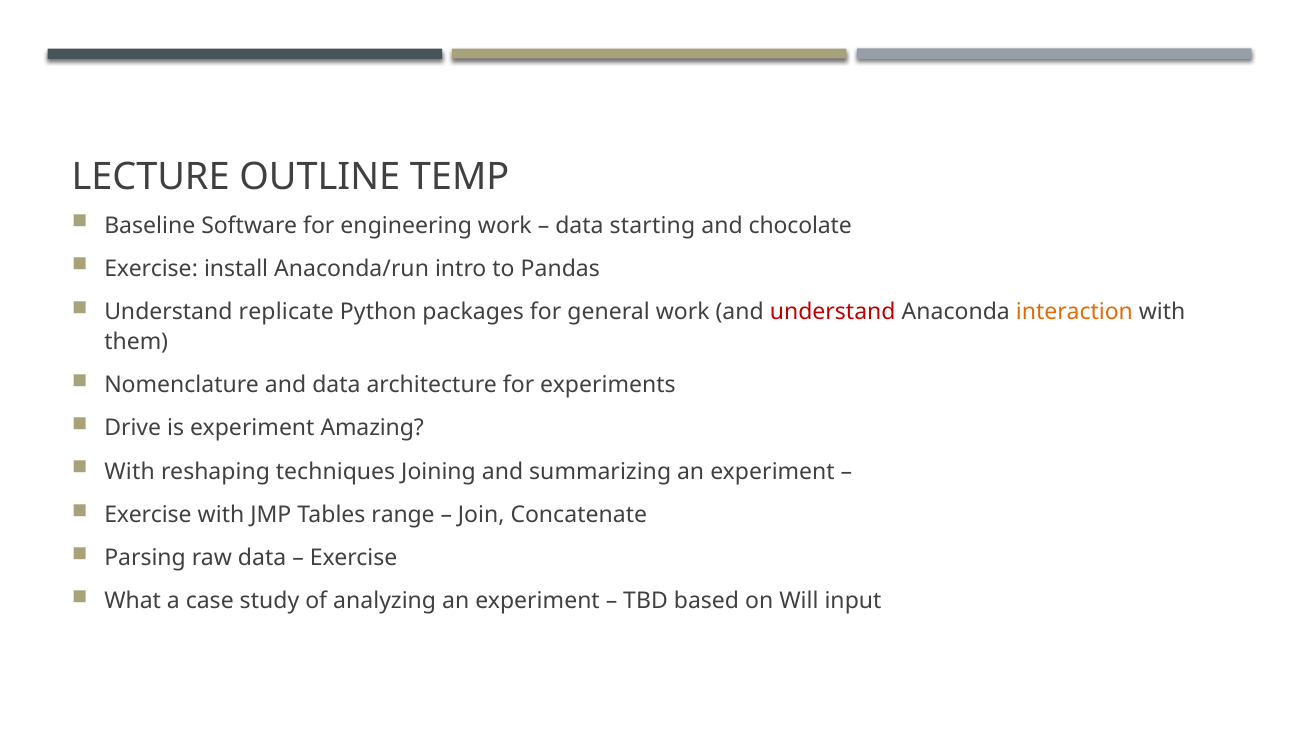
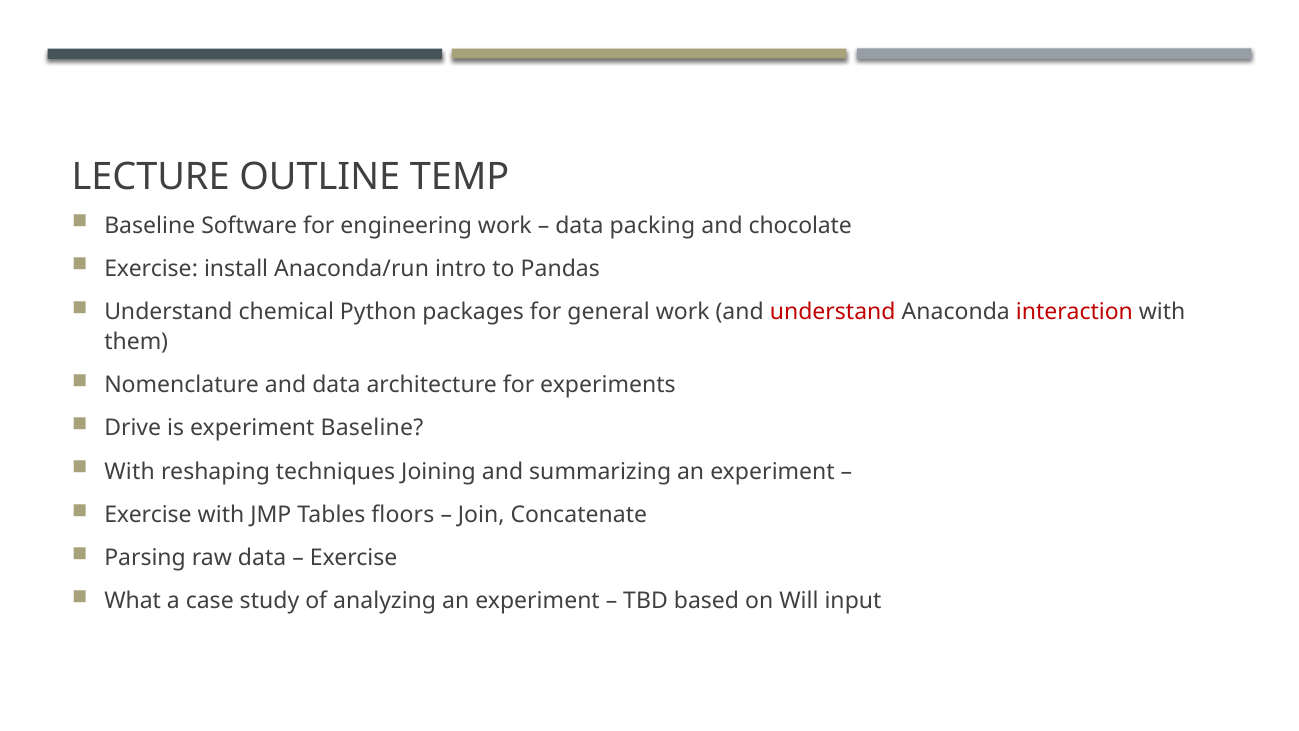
starting: starting -> packing
replicate: replicate -> chemical
interaction colour: orange -> red
experiment Amazing: Amazing -> Baseline
range: range -> floors
